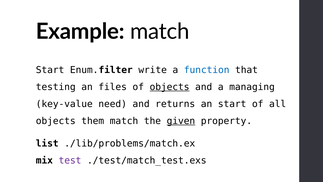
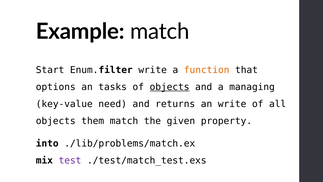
function colour: blue -> orange
testing: testing -> options
files: files -> tasks
an start: start -> write
given underline: present -> none
list: list -> into
